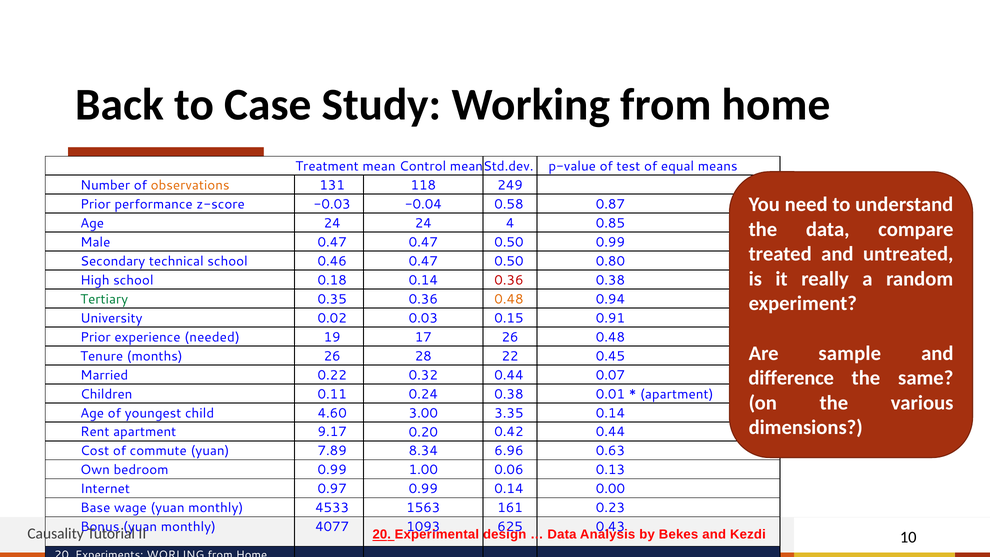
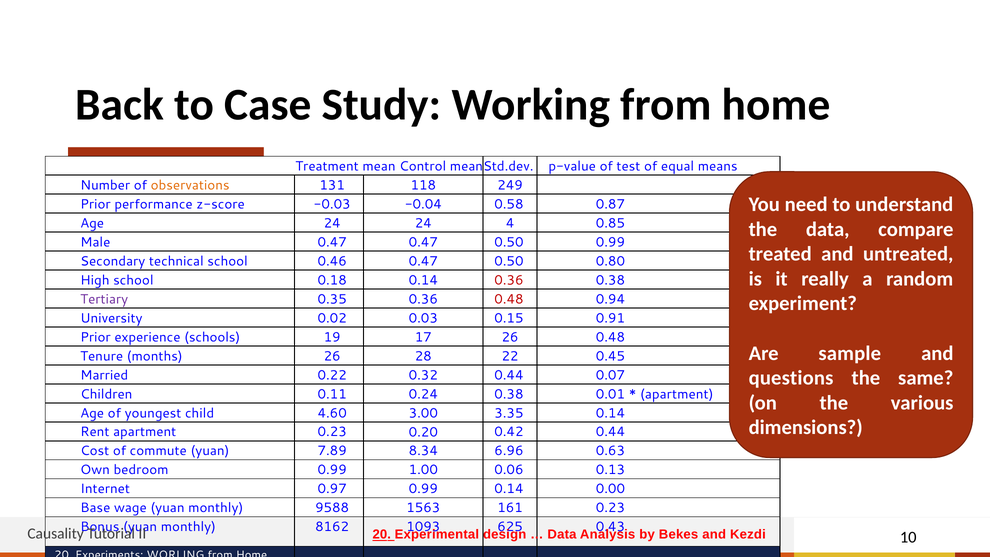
Tertiary colour: green -> purple
0.48 at (509, 299) colour: orange -> red
needed: needed -> schools
difference: difference -> questions
apartment 9.17: 9.17 -> 0.23
4533: 4533 -> 9588
4077: 4077 -> 8162
